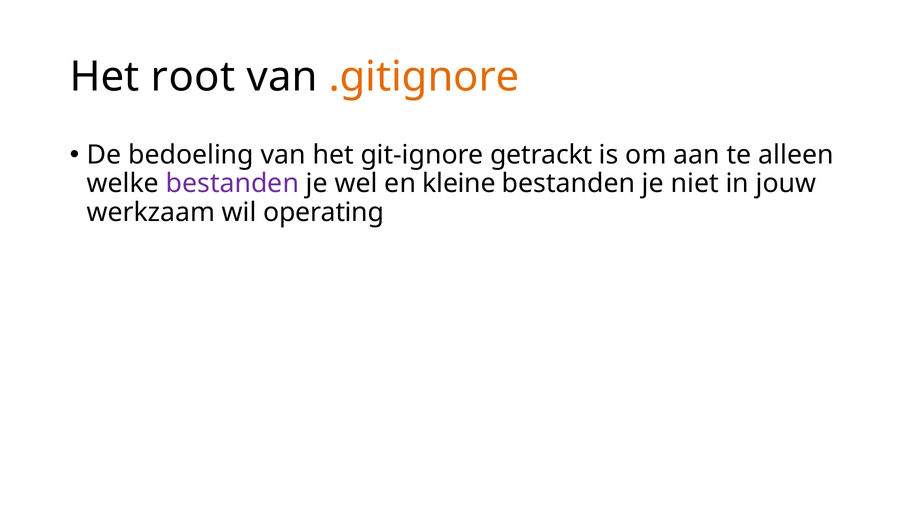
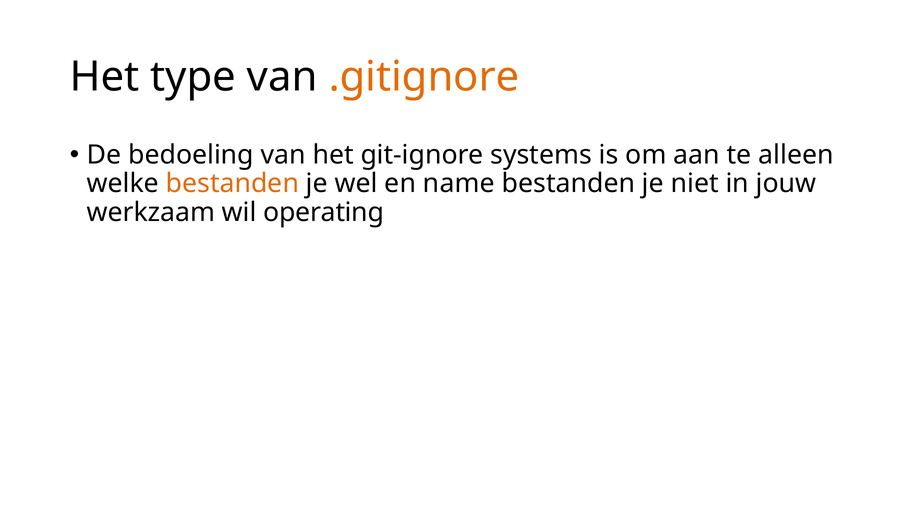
root: root -> type
getrackt: getrackt -> systems
bestanden at (232, 184) colour: purple -> orange
kleine: kleine -> name
